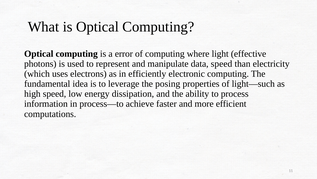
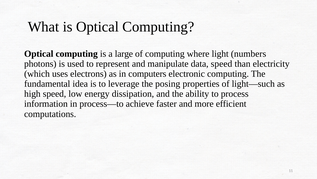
error: error -> large
effective: effective -> numbers
efficiently: efficiently -> computers
